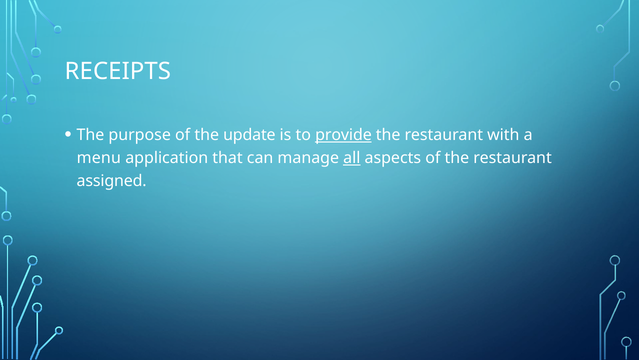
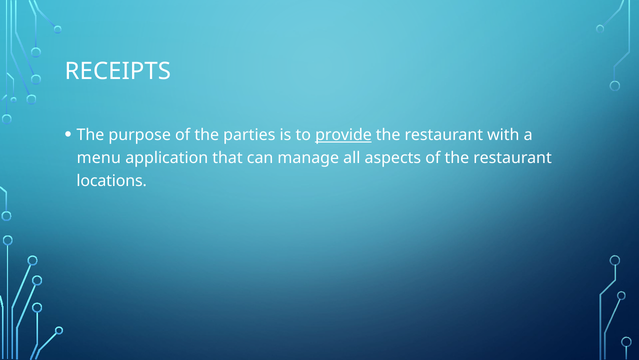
update: update -> parties
all underline: present -> none
assigned: assigned -> locations
